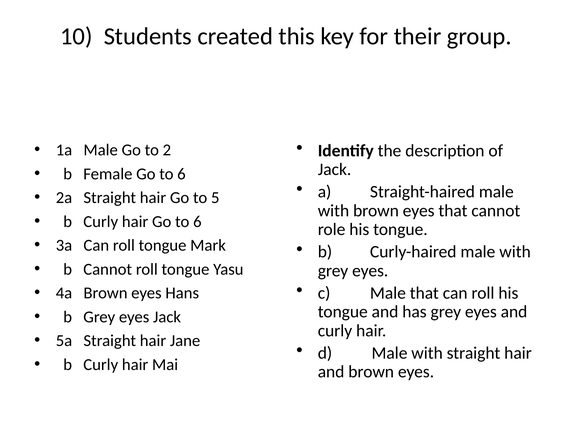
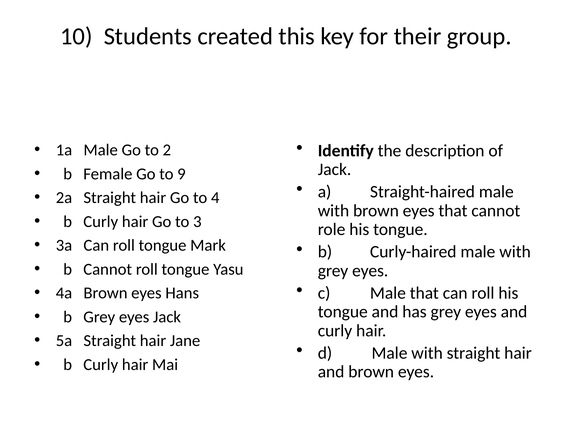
Female Go to 6: 6 -> 9
5: 5 -> 4
hair Go to 6: 6 -> 3
